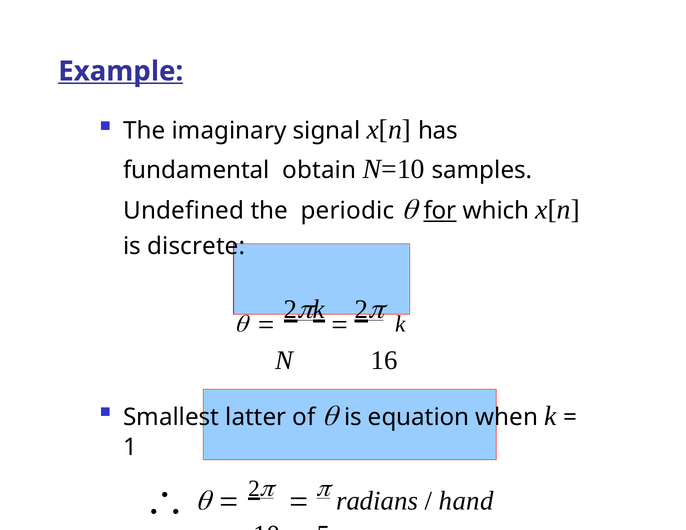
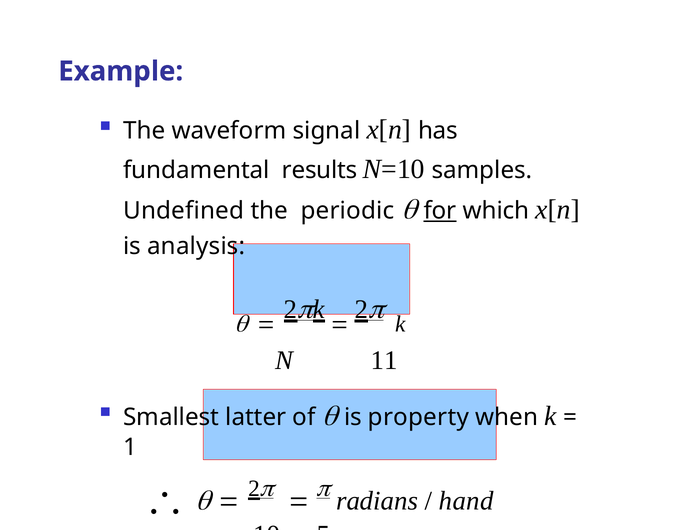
Example underline: present -> none
imaginary: imaginary -> waveform
obtain: obtain -> results
discrete: discrete -> analysis
16: 16 -> 11
equation: equation -> property
